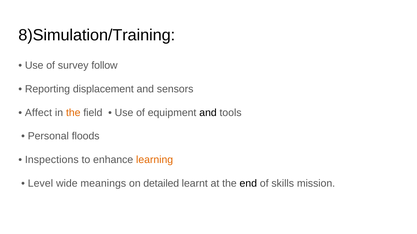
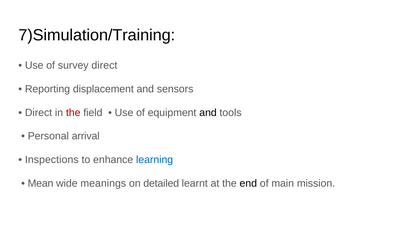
8)Simulation/Training: 8)Simulation/Training -> 7)Simulation/Training
survey follow: follow -> direct
Affect at (38, 113): Affect -> Direct
the at (73, 113) colour: orange -> red
floods: floods -> arrival
learning colour: orange -> blue
Level: Level -> Mean
skills: skills -> main
